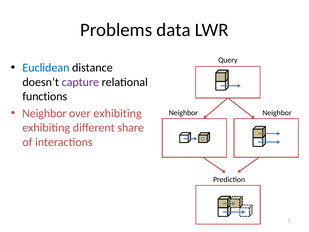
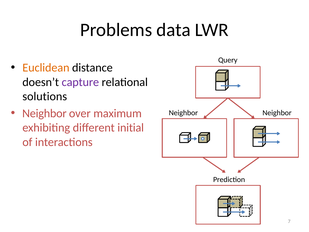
Euclidean colour: blue -> orange
functions: functions -> solutions
over exhibiting: exhibiting -> maximum
share: share -> initial
